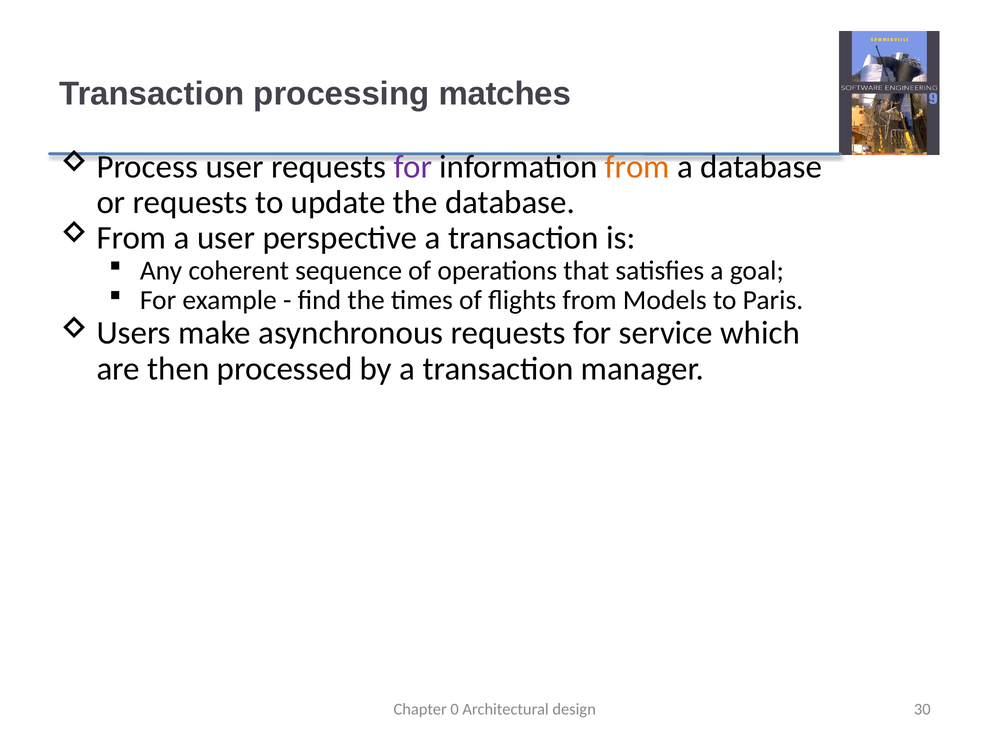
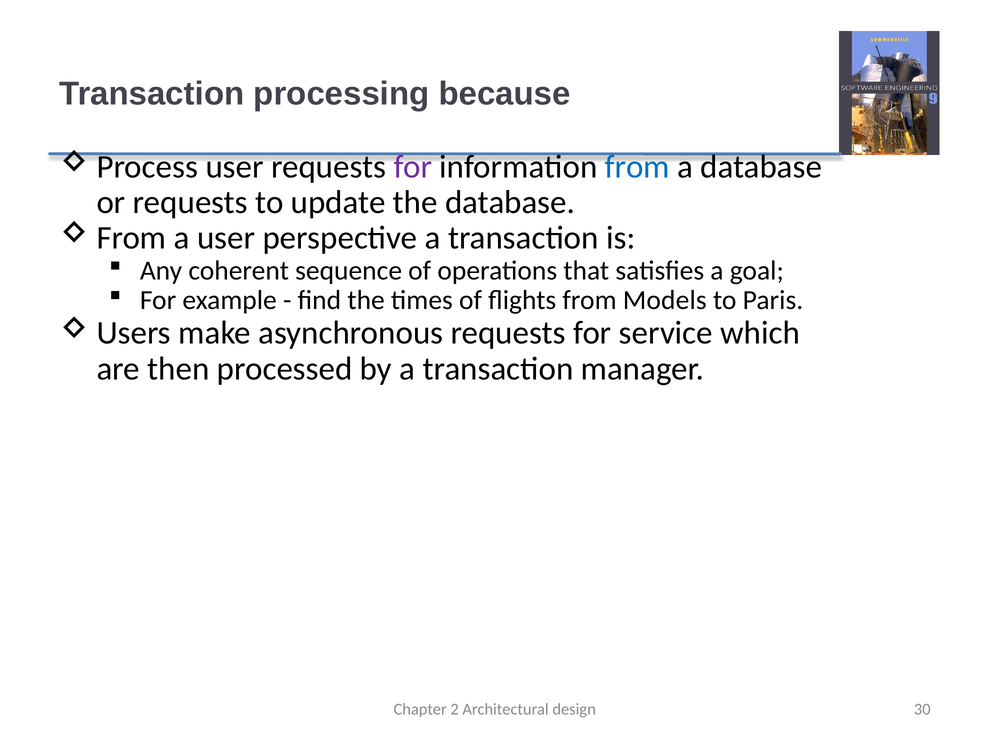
matches: matches -> because
from at (637, 167) colour: orange -> blue
0: 0 -> 2
